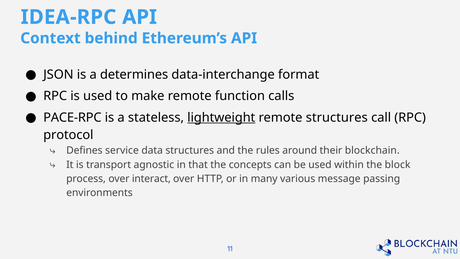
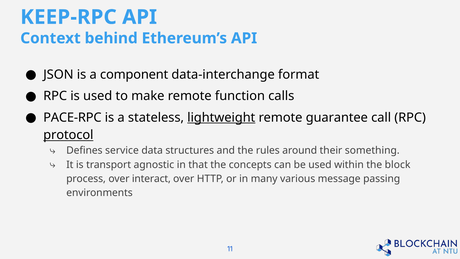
IDEA-RPC: IDEA-RPC -> KEEP-RPC
determines: determines -> component
remote structures: structures -> guarantee
protocol underline: none -> present
blockchain: blockchain -> something
